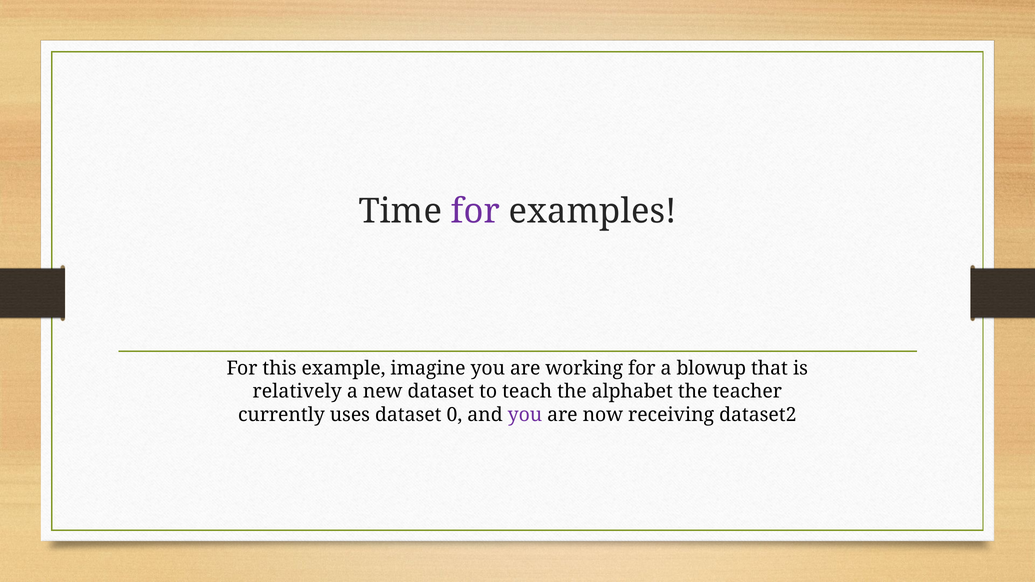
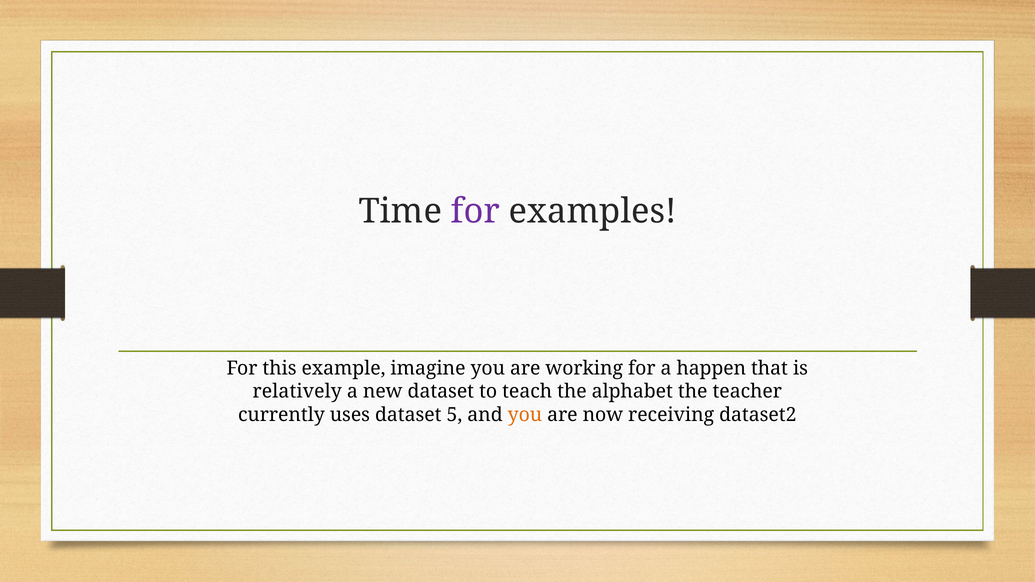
blowup: blowup -> happen
0: 0 -> 5
you at (525, 415) colour: purple -> orange
